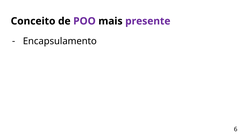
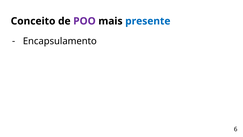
presente colour: purple -> blue
